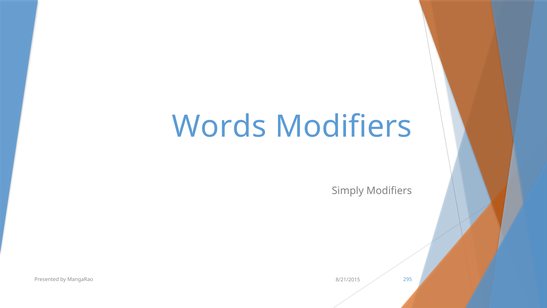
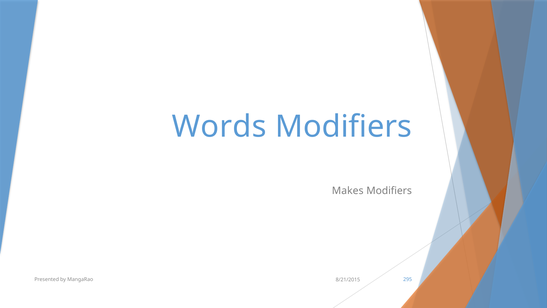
Simply: Simply -> Makes
